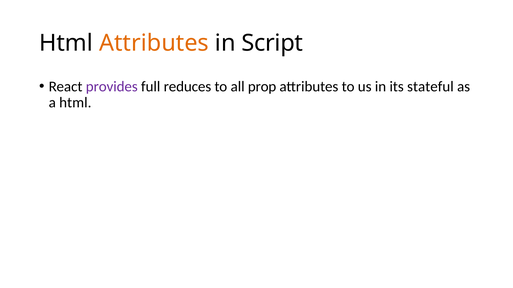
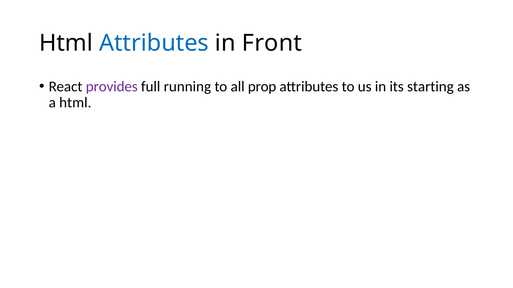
Attributes at (154, 43) colour: orange -> blue
Script: Script -> Front
reduces: reduces -> running
stateful: stateful -> starting
